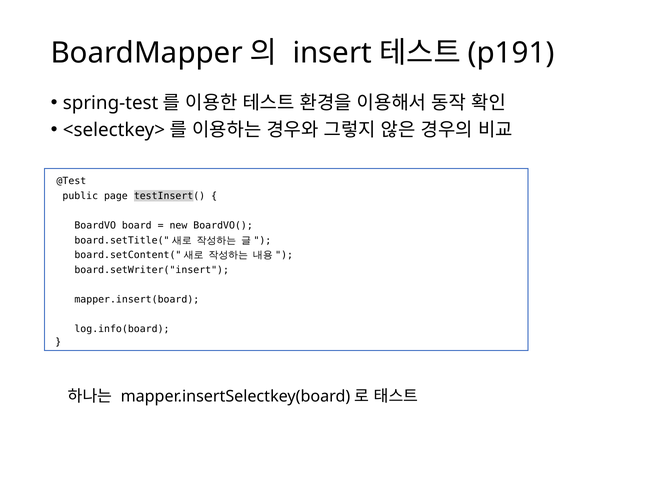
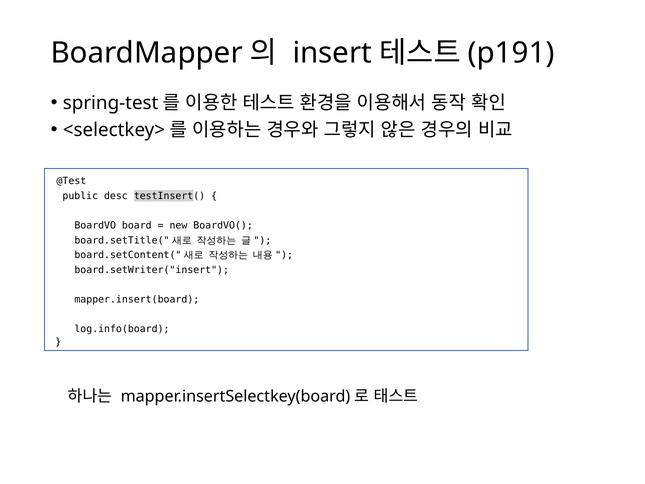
page: page -> desc
